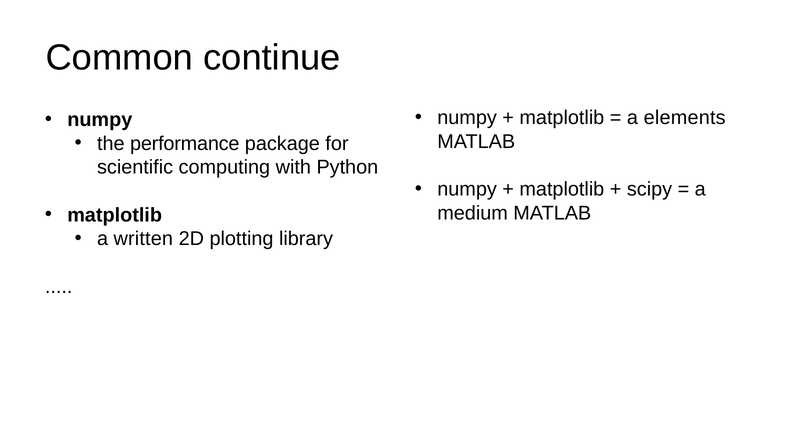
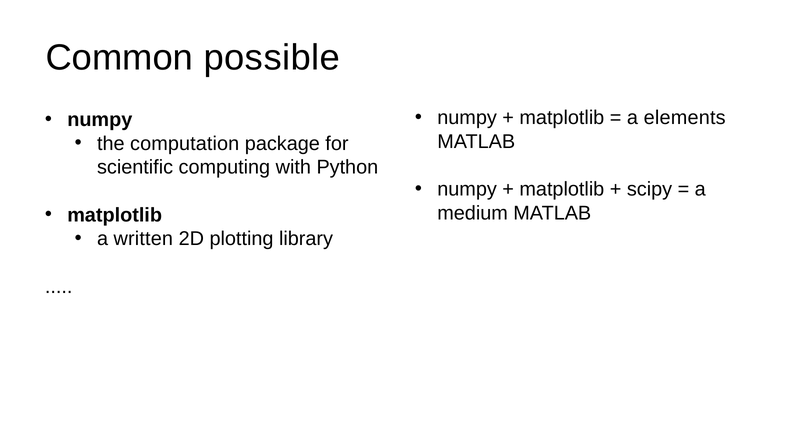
continue: continue -> possible
performance: performance -> computation
